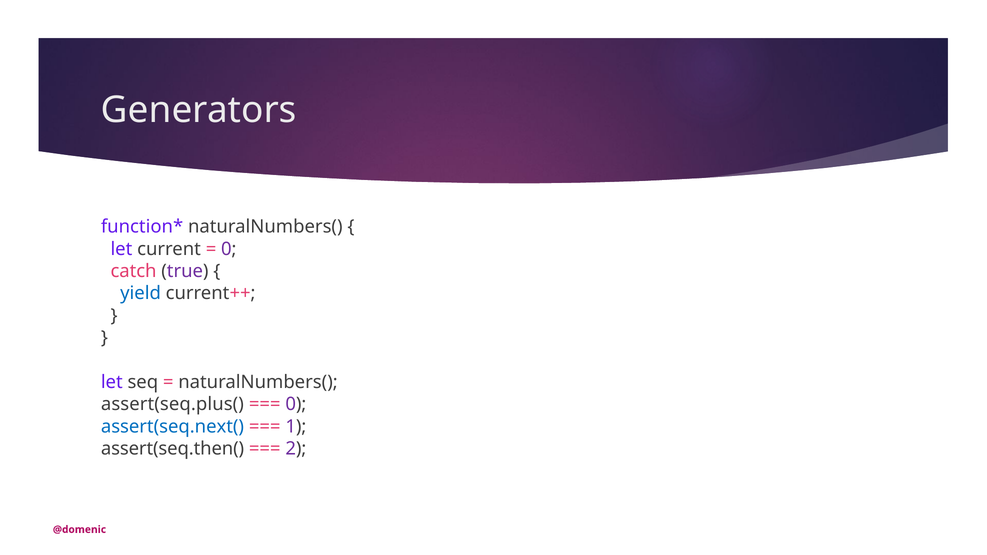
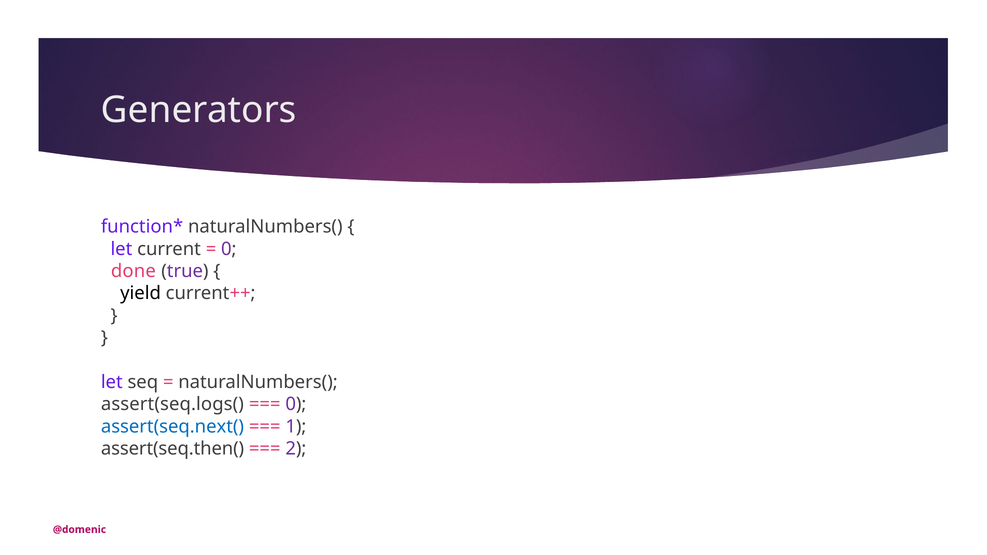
catch: catch -> done
yield colour: blue -> black
assert(seq.plus(: assert(seq.plus( -> assert(seq.logs(
